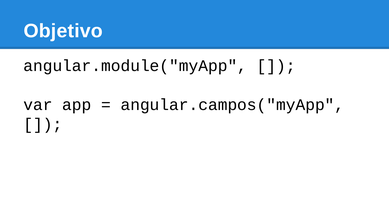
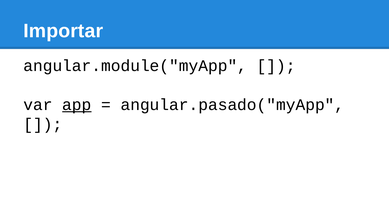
Objetivo: Objetivo -> Importar
app underline: none -> present
angular.campos("myApp: angular.campos("myApp -> angular.pasado("myApp
